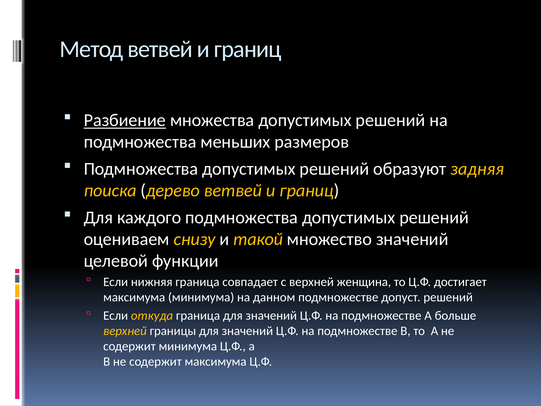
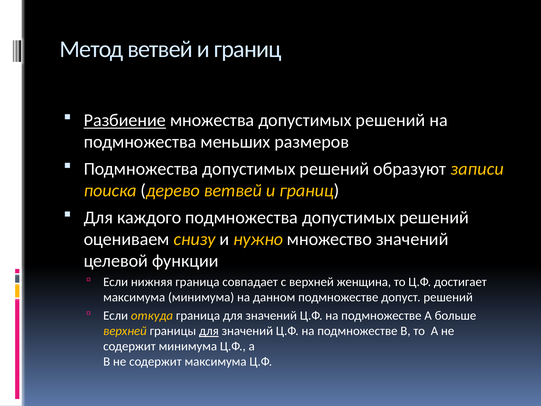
задняя: задняя -> записи
такой: такой -> нужно
для at (209, 331) underline: none -> present
